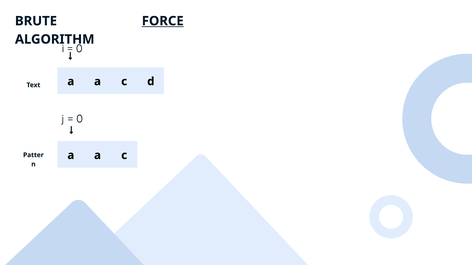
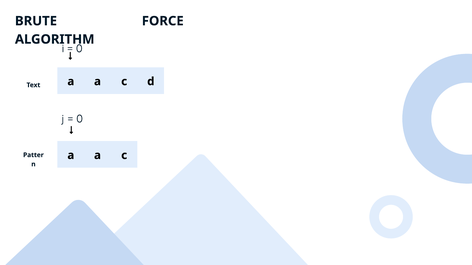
FORCE underline: present -> none
